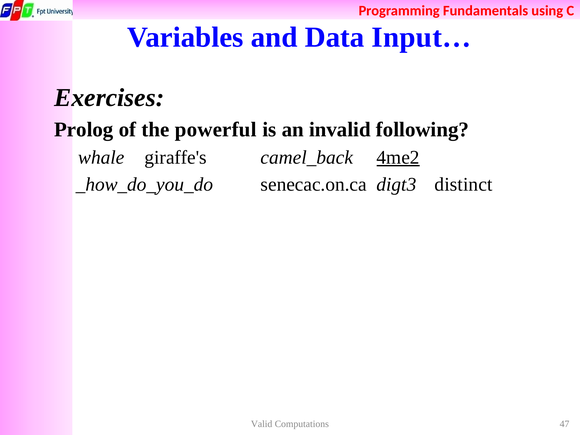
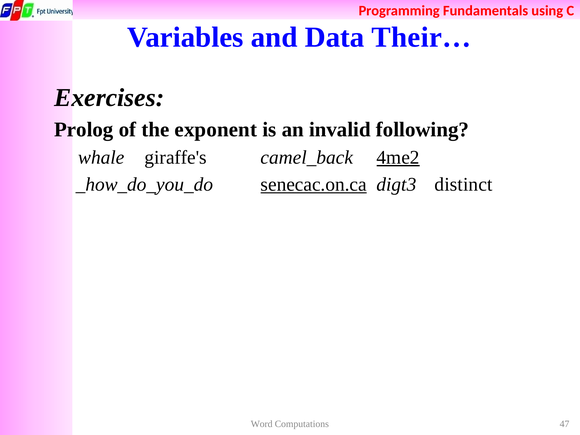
Input…: Input… -> Their…
powerful: powerful -> exponent
senecac.on.ca underline: none -> present
Valid: Valid -> Word
